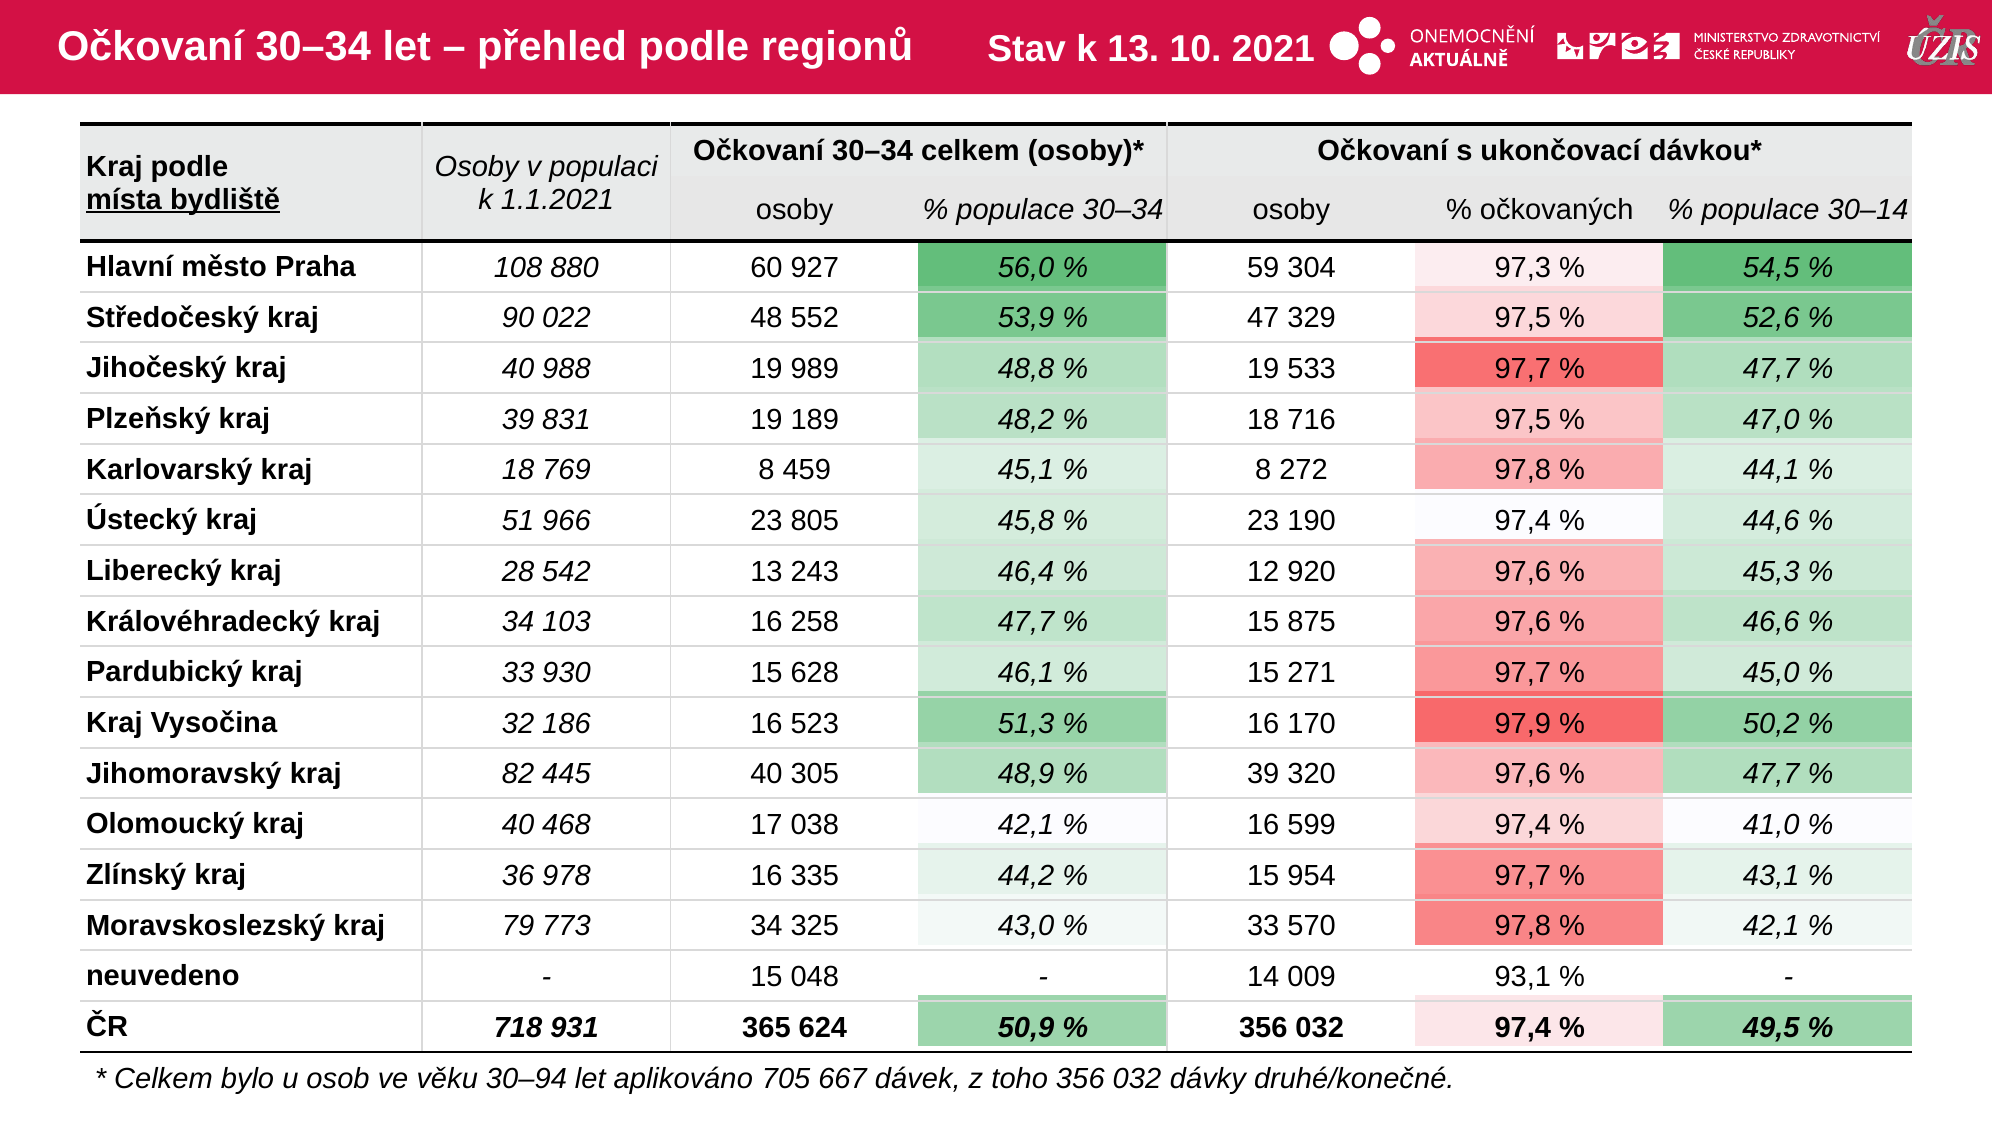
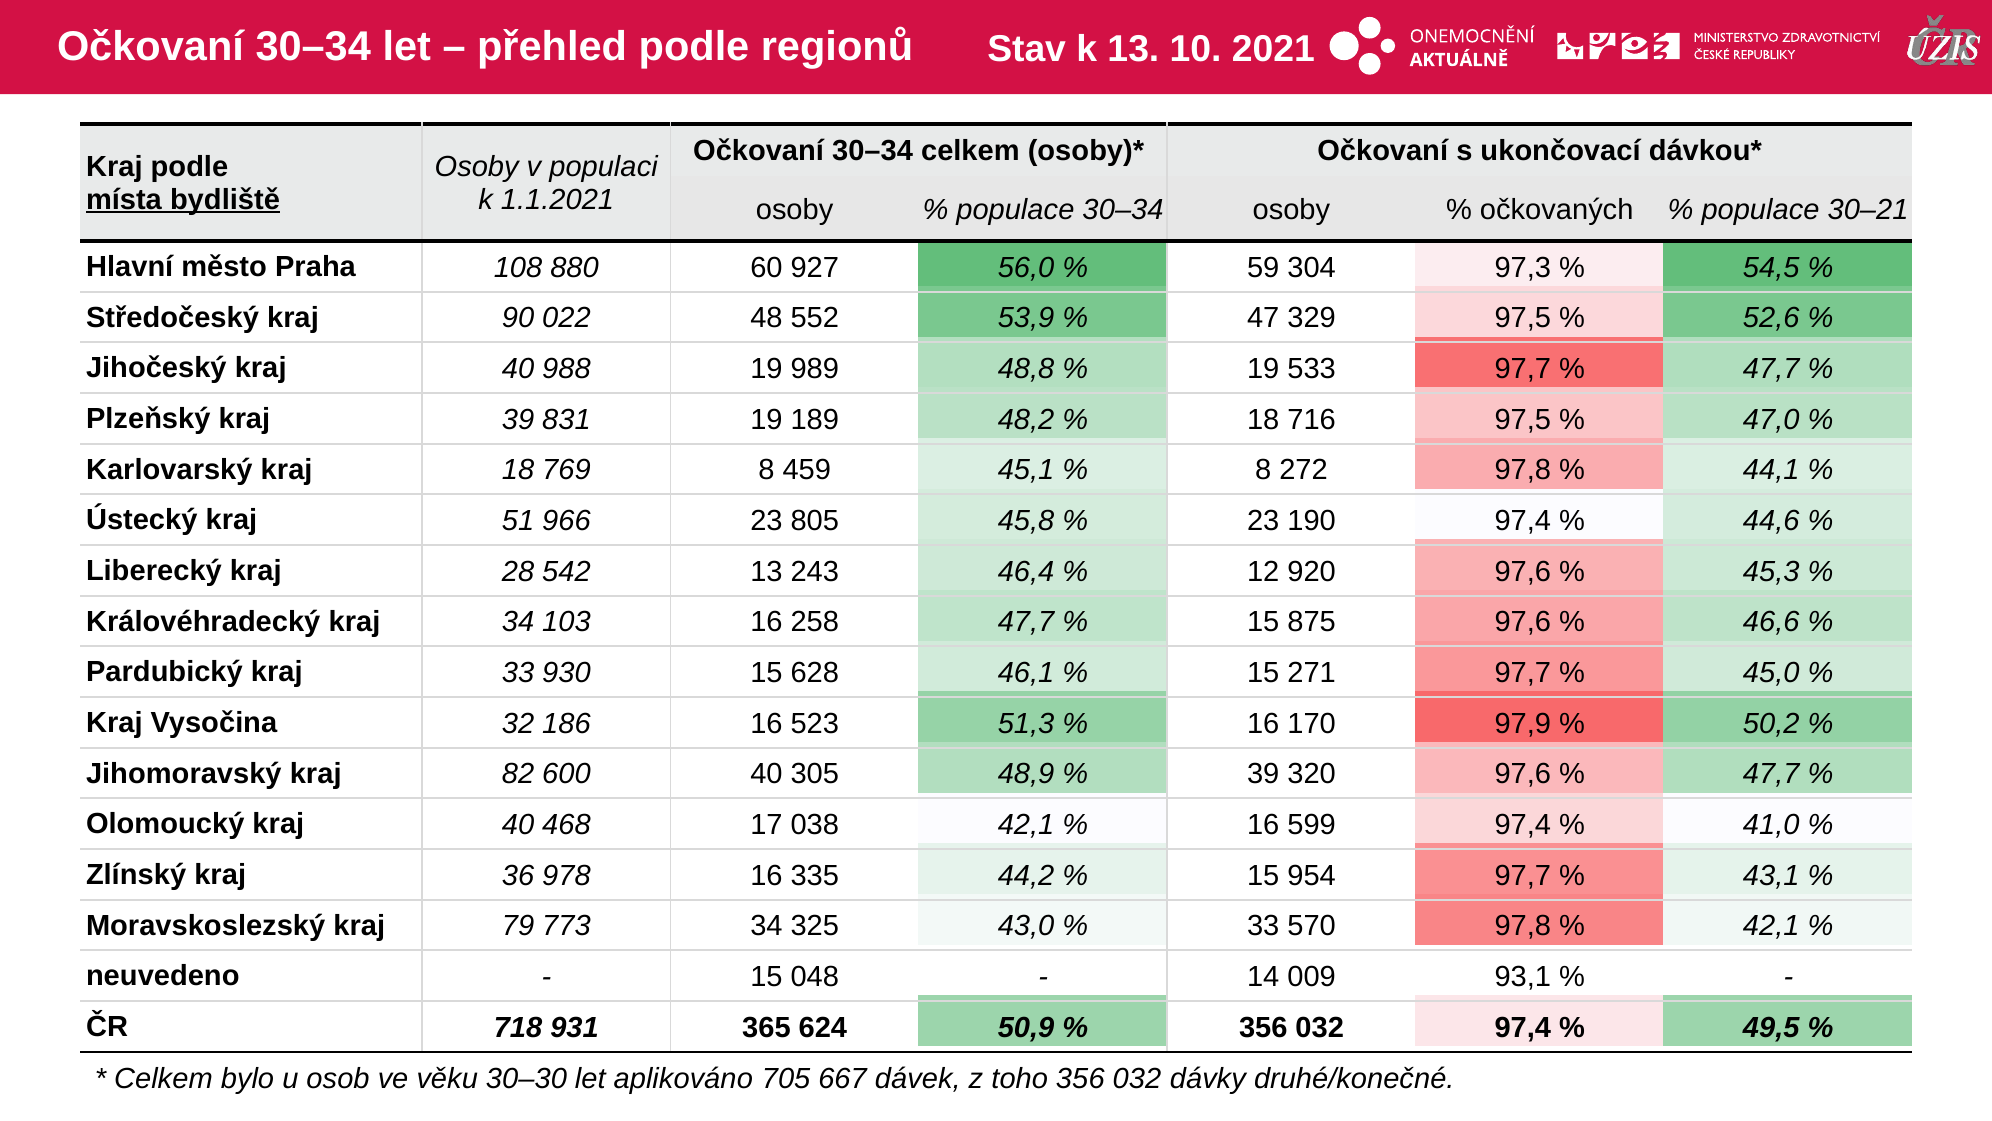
30–14: 30–14 -> 30–21
445: 445 -> 600
30–94: 30–94 -> 30–30
